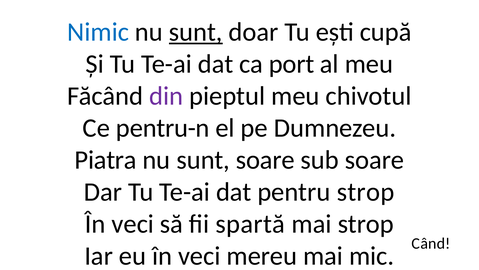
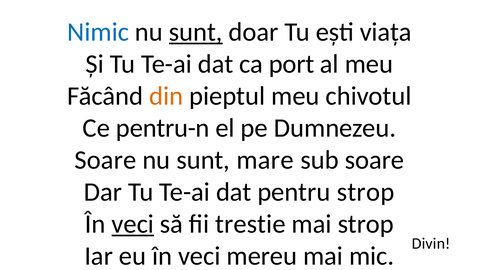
cupă: cupă -> viața
din colour: purple -> orange
Piatra at (106, 160): Piatra -> Soare
sunt soare: soare -> mare
veci at (133, 224) underline: none -> present
spartă: spartă -> trestie
Când: Când -> Divin
